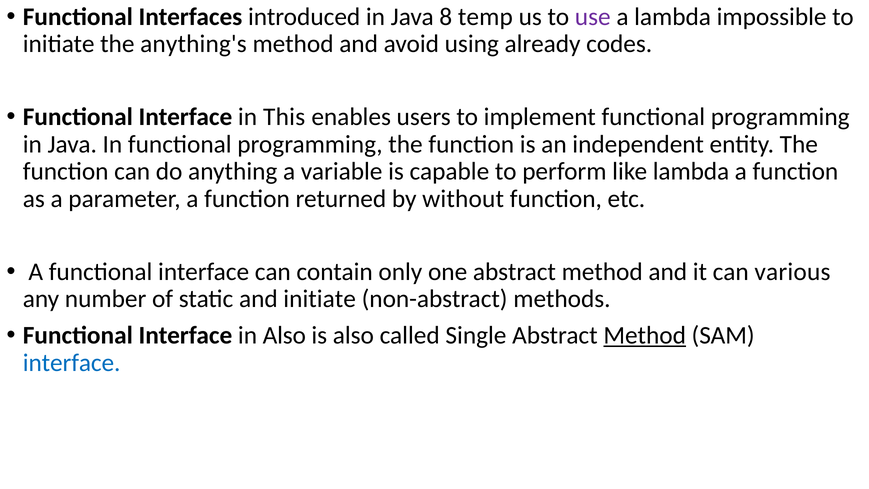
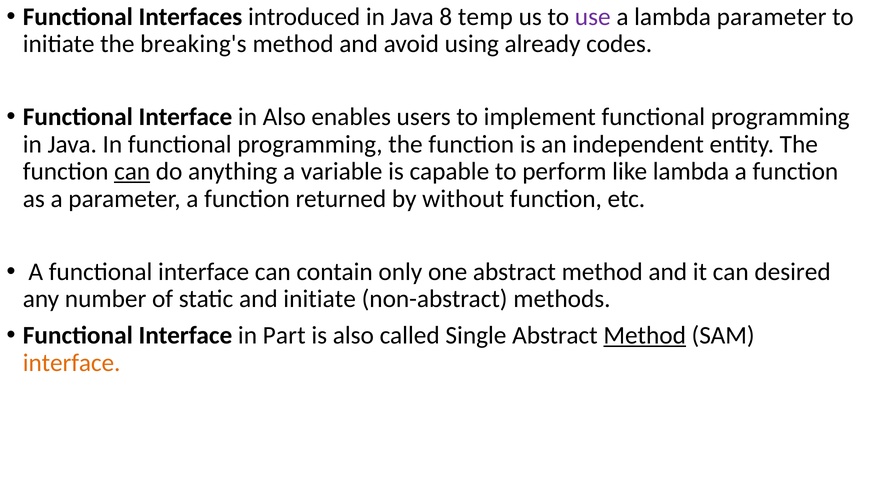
lambda impossible: impossible -> parameter
anything's: anything's -> breaking's
in This: This -> Also
can at (132, 171) underline: none -> present
various: various -> desired
in Also: Also -> Part
interface at (72, 363) colour: blue -> orange
